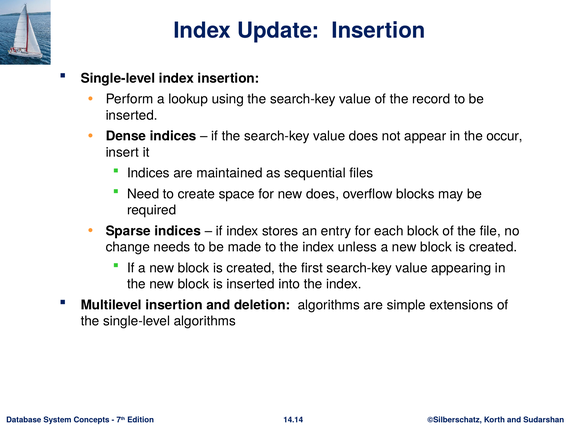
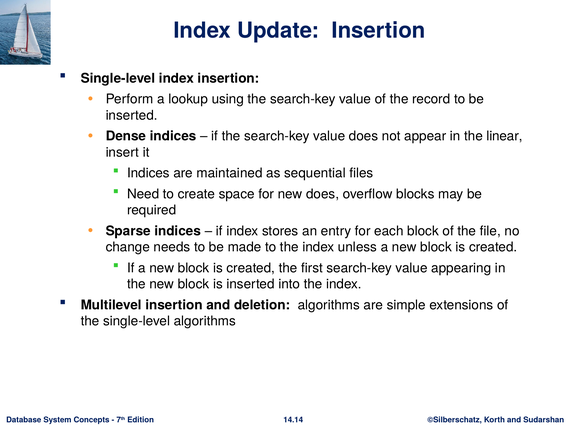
occur: occur -> linear
